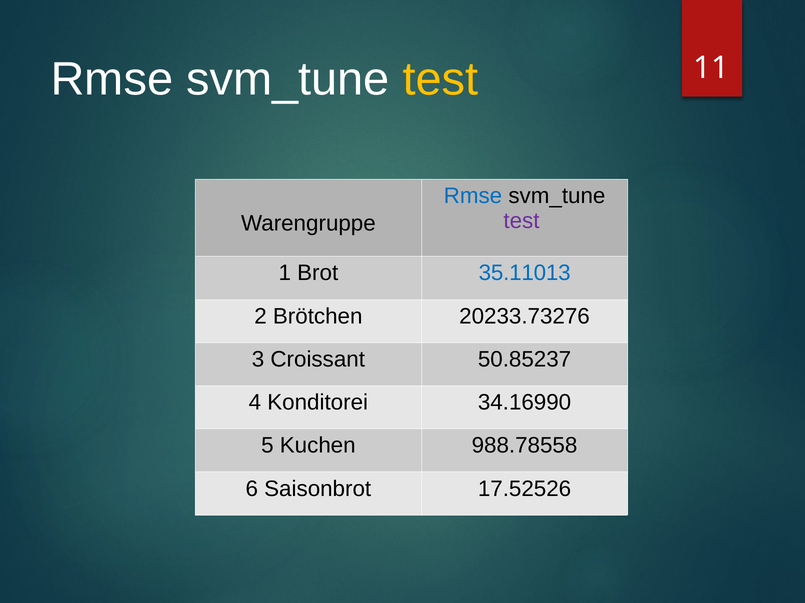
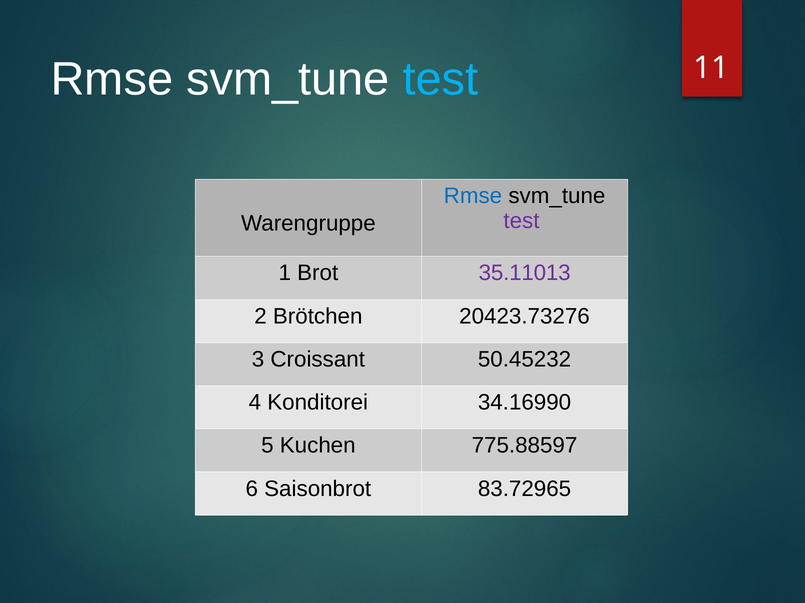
test at (440, 79) colour: yellow -> light blue
35.11013 colour: blue -> purple
20233.73276: 20233.73276 -> 20423.73276
50.85237: 50.85237 -> 50.45232
988.78558: 988.78558 -> 775.88597
17.52526: 17.52526 -> 83.72965
